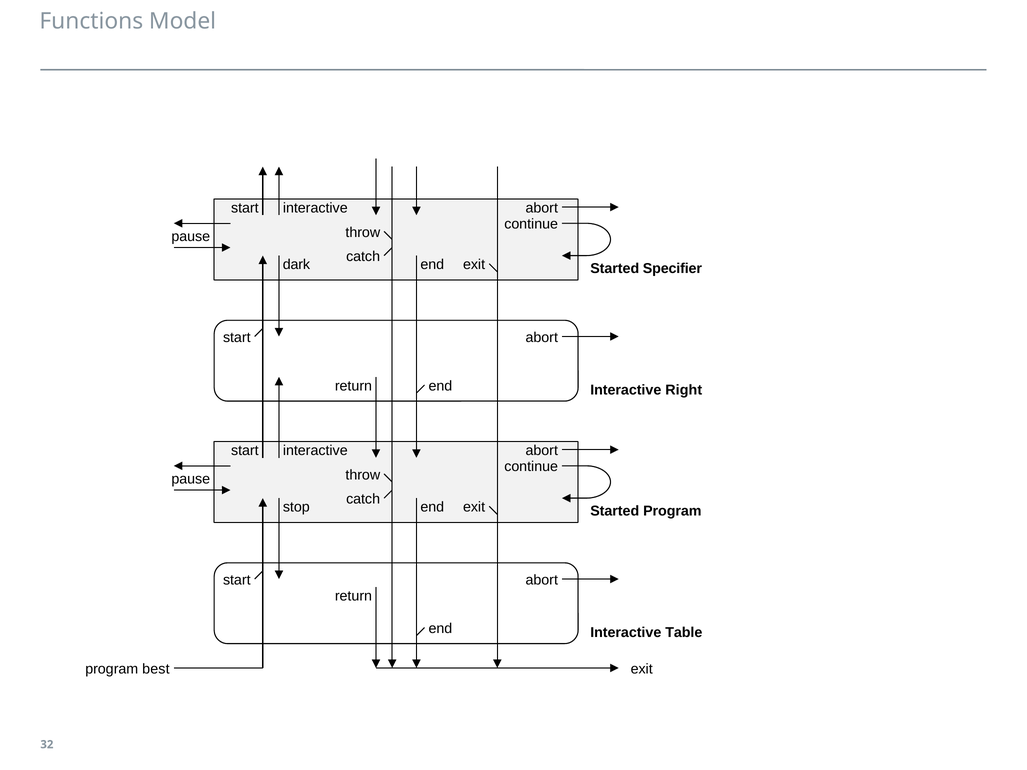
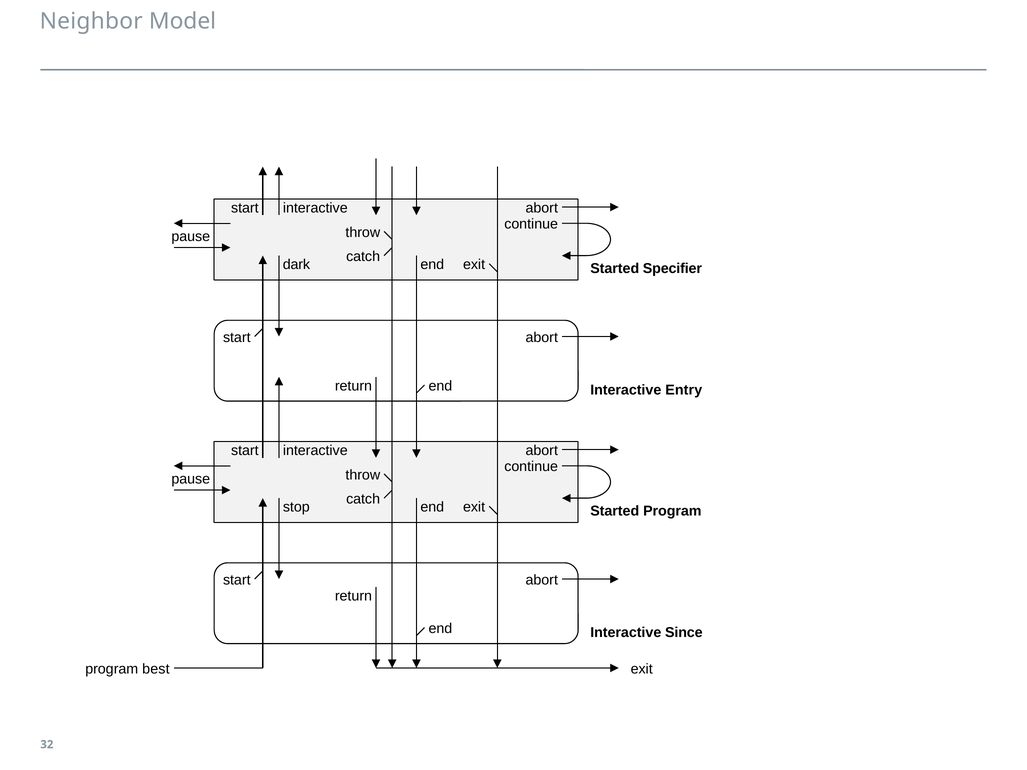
Functions: Functions -> Neighbor
Right: Right -> Entry
Table: Table -> Since
